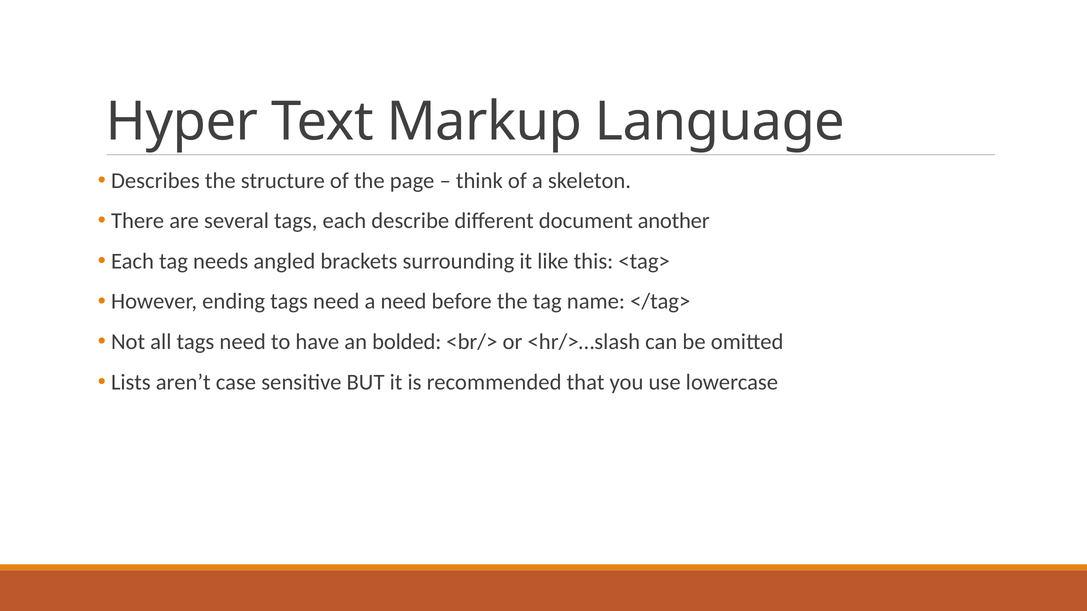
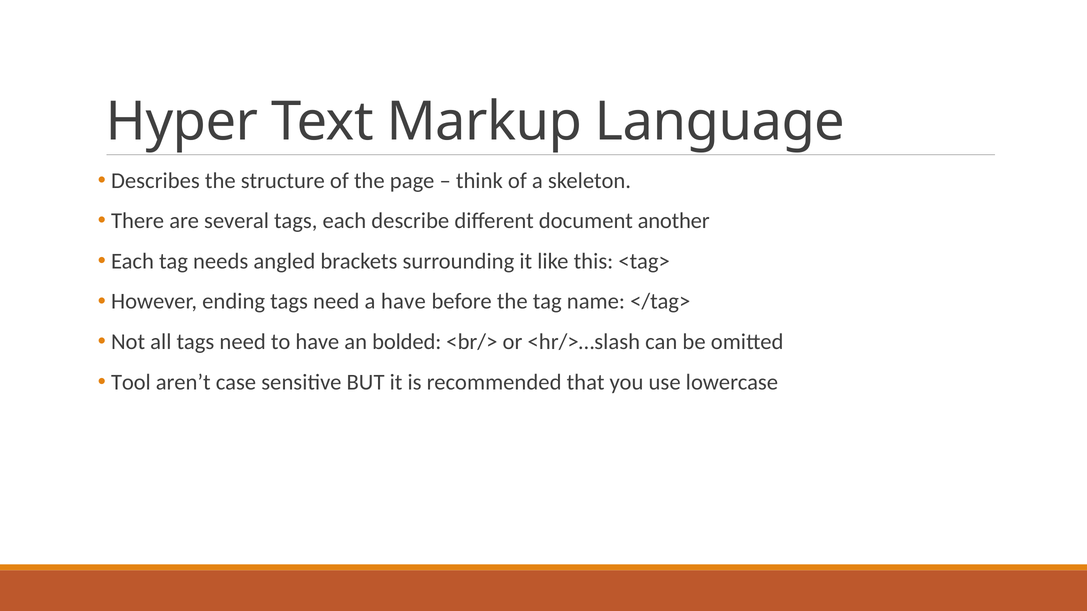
a need: need -> have
Lists: Lists -> Tool
